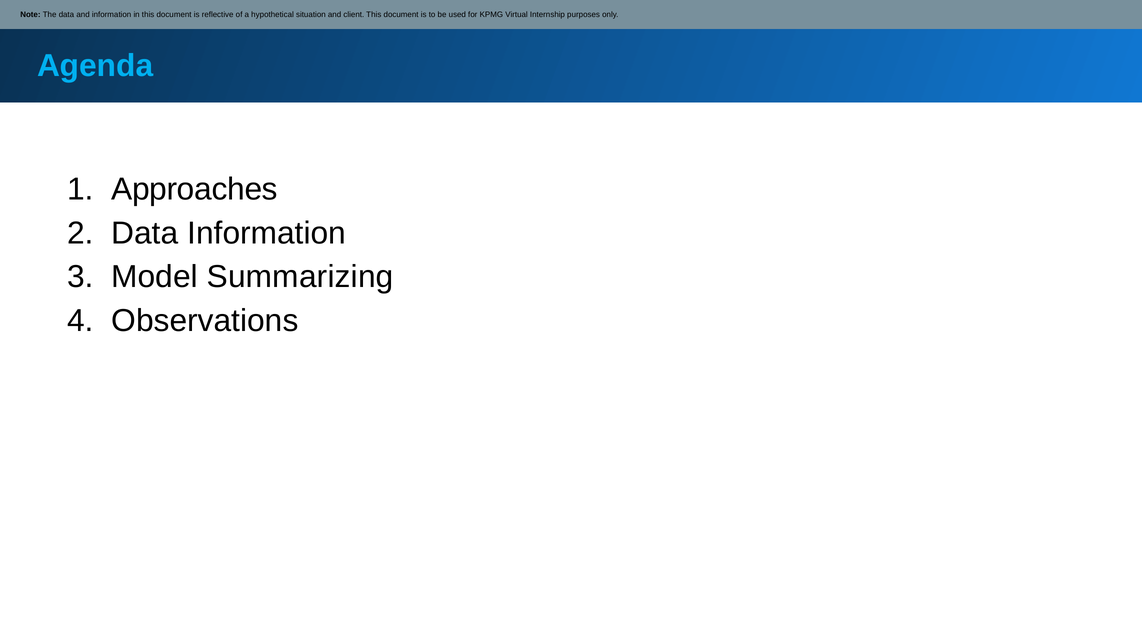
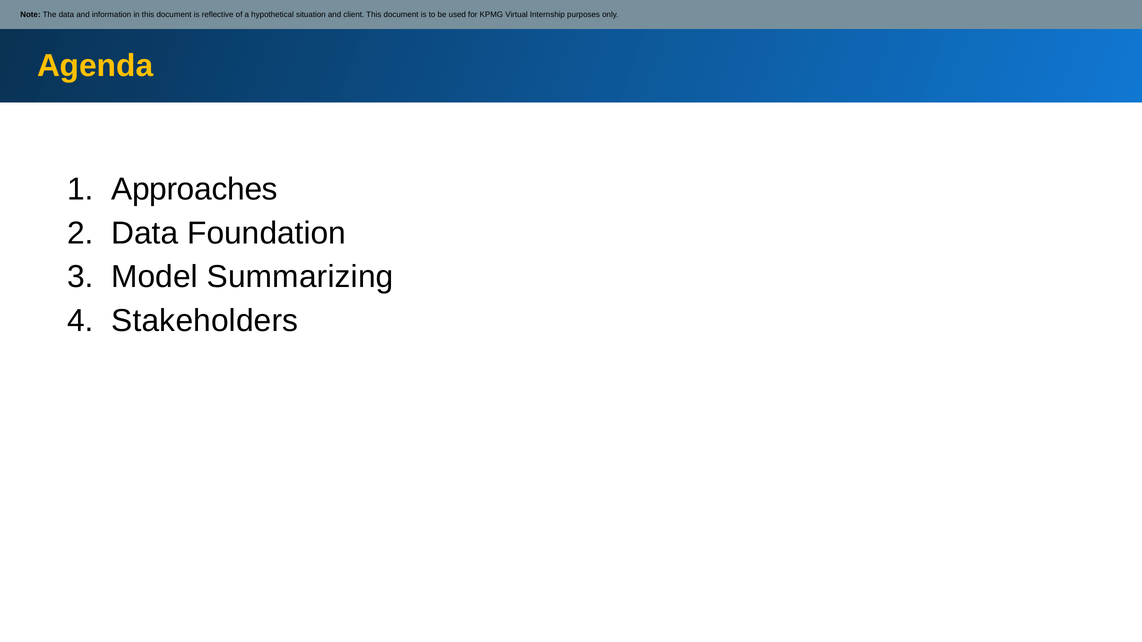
Agenda colour: light blue -> yellow
Data Information: Information -> Foundation
Observations: Observations -> Stakeholders
